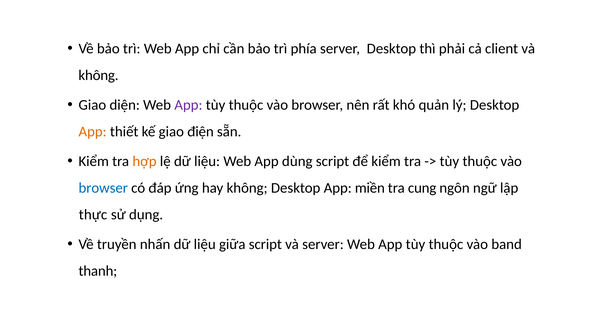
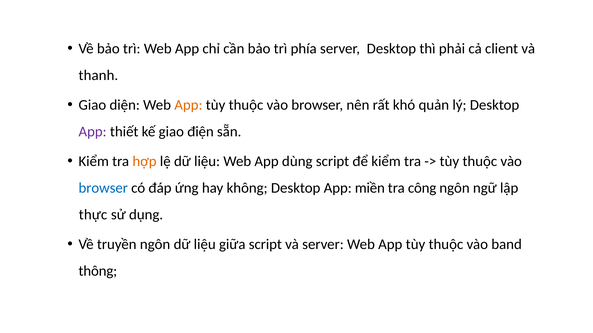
không at (99, 75): không -> thanh
App at (188, 105) colour: purple -> orange
App at (93, 132) colour: orange -> purple
cung: cung -> công
truyền nhấn: nhấn -> ngôn
thanh: thanh -> thông
